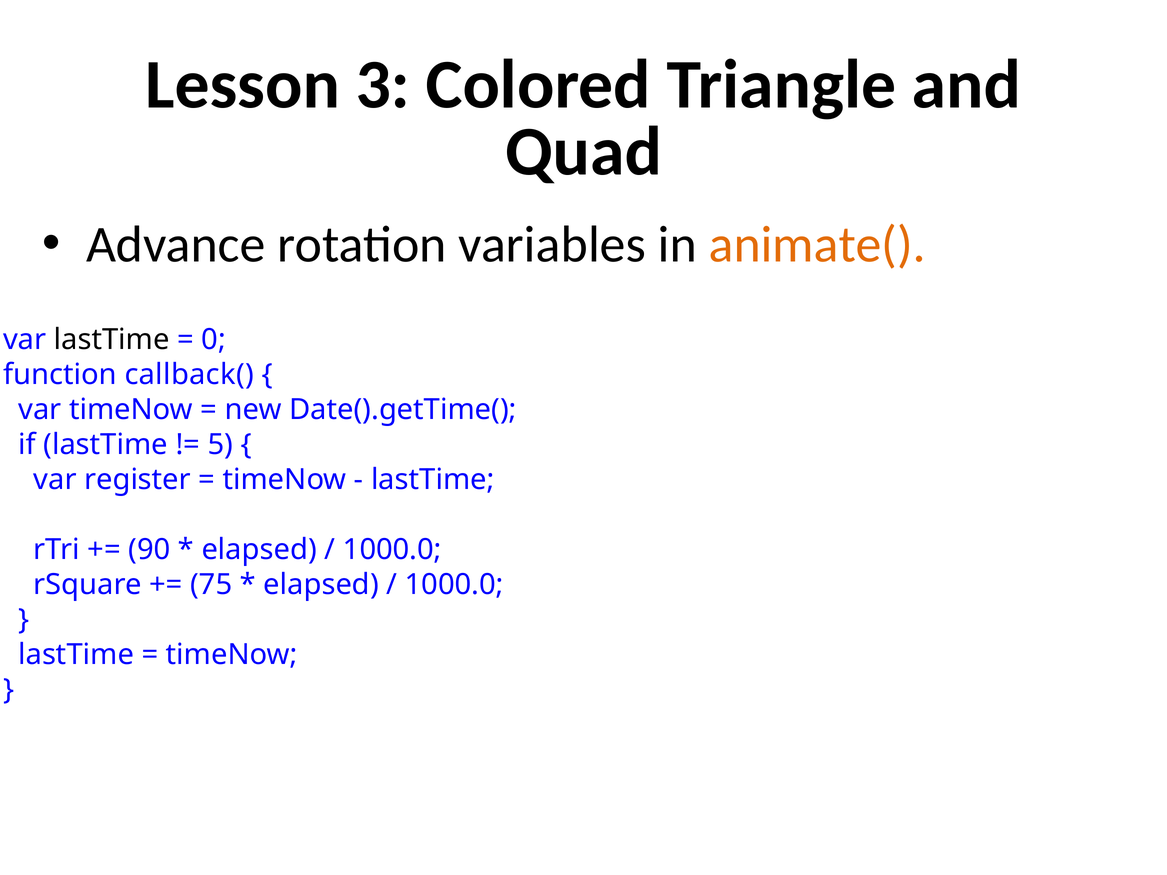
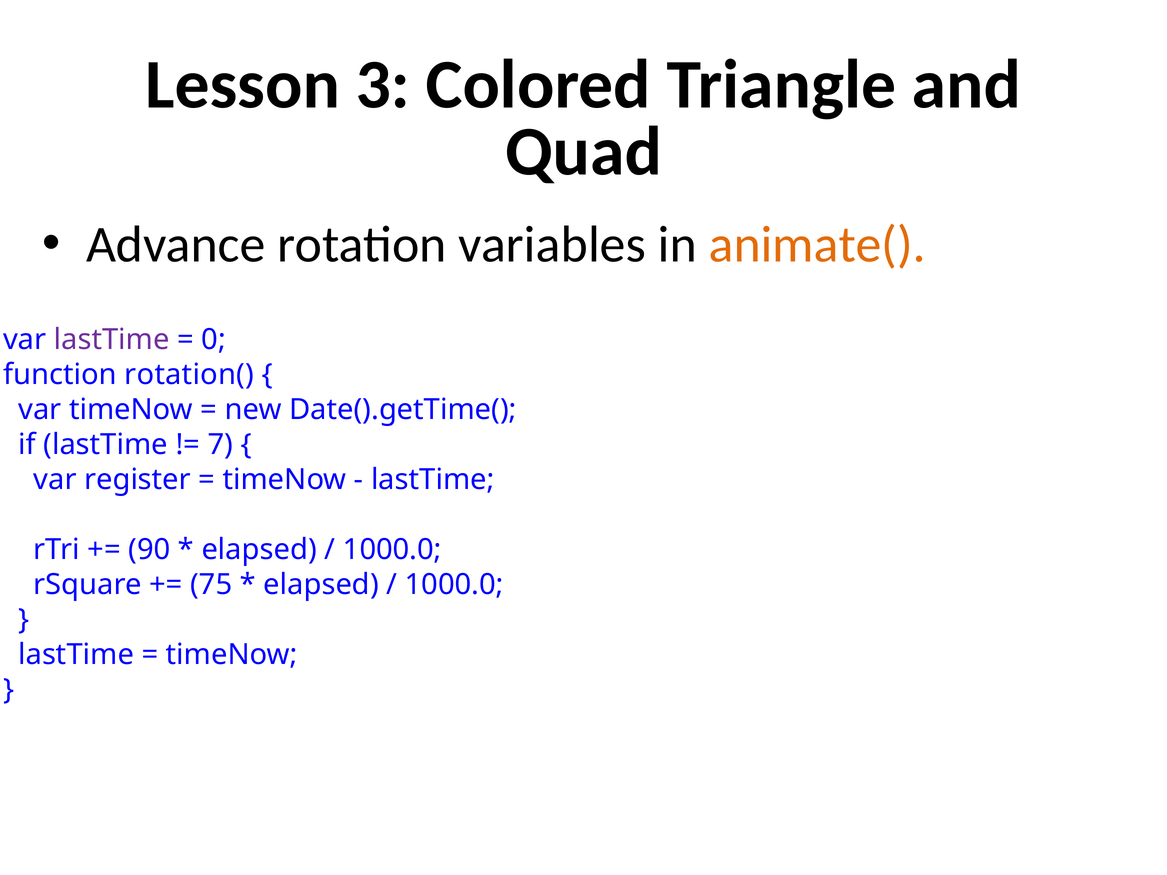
lastTime at (112, 340) colour: black -> purple
callback(: callback( -> rotation(
5: 5 -> 7
